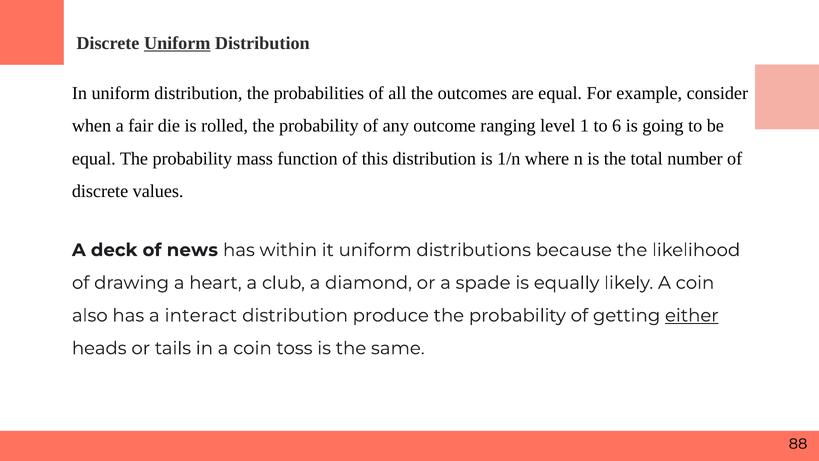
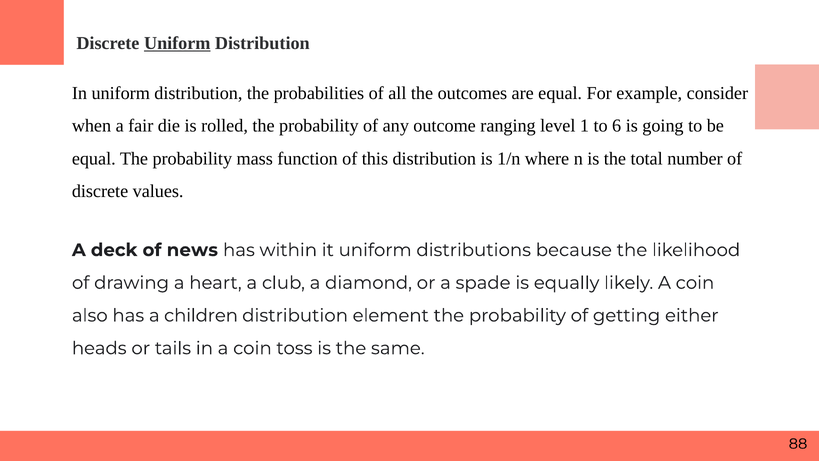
interact: interact -> children
produce: produce -> element
either underline: present -> none
